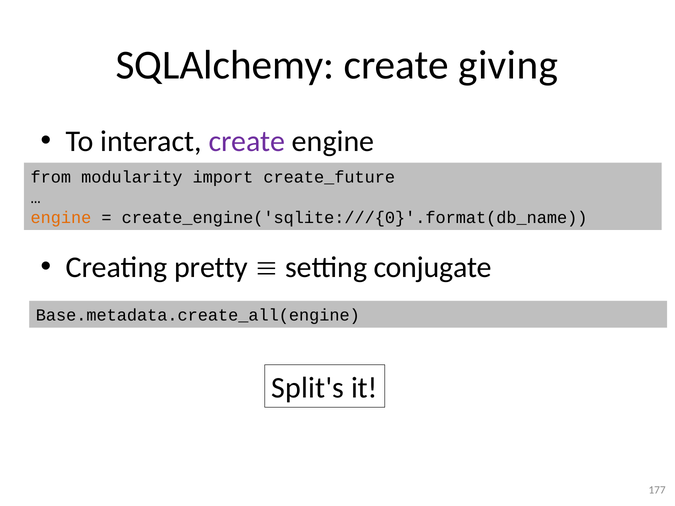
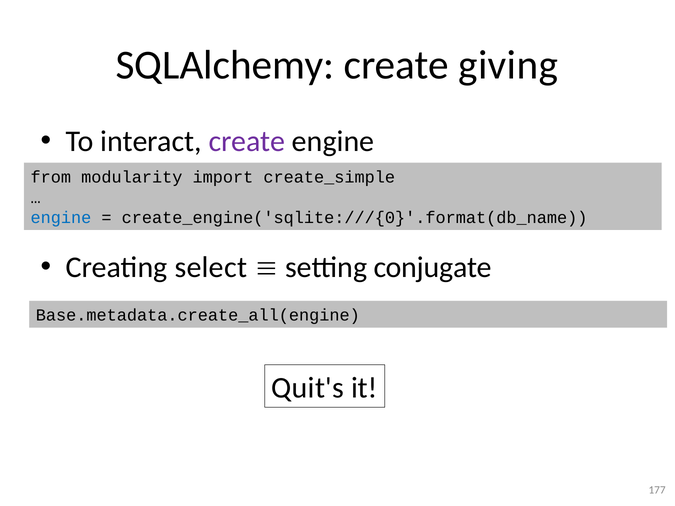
create_future: create_future -> create_simple
engine at (61, 218) colour: orange -> blue
pretty: pretty -> select
Split's: Split's -> Quit's
